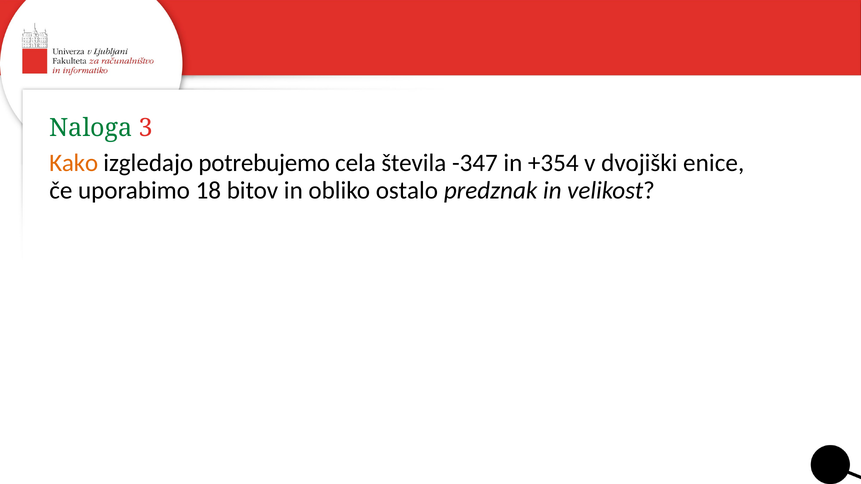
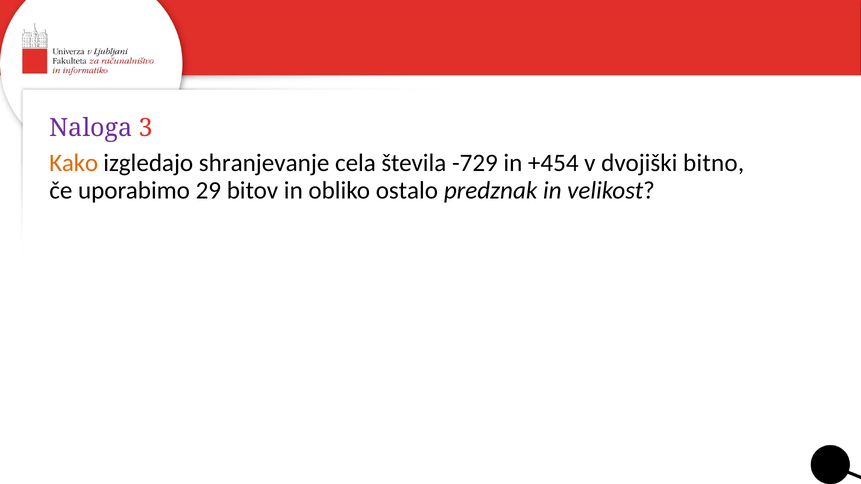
Naloga colour: green -> purple
potrebujemo: potrebujemo -> shranjevanje
-347: -347 -> -729
+354: +354 -> +454
enice: enice -> bitno
18: 18 -> 29
